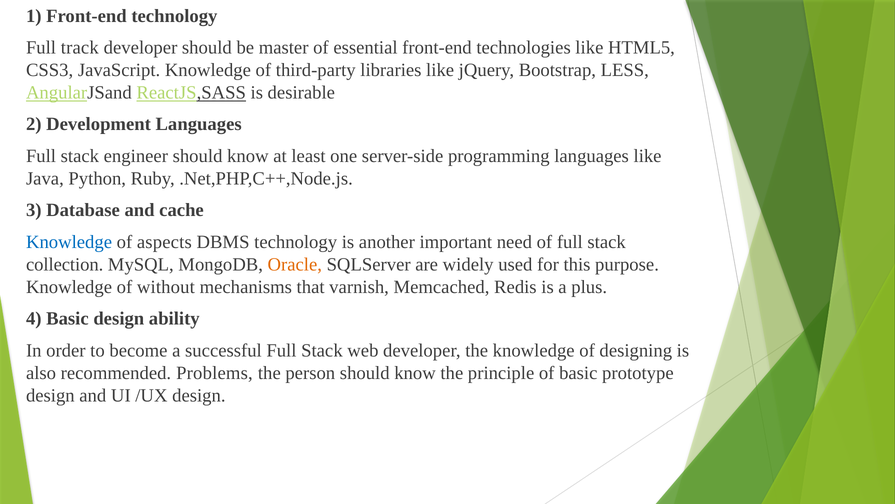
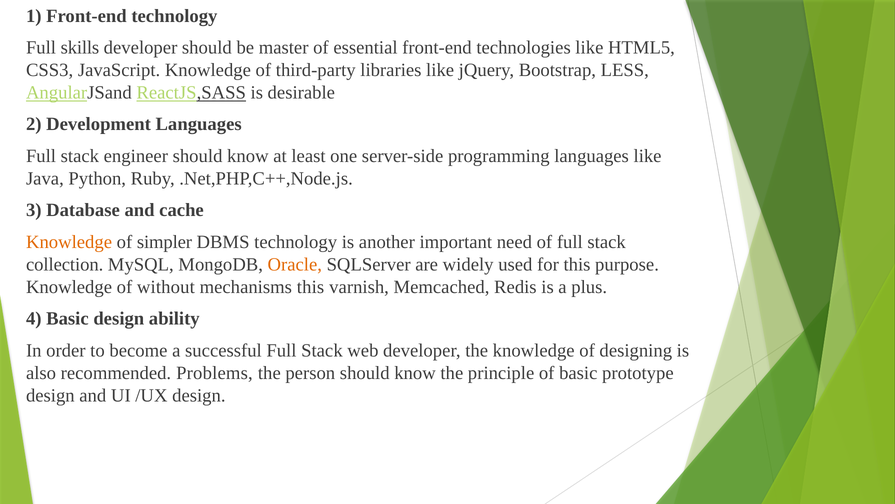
track: track -> skills
Knowledge at (69, 242) colour: blue -> orange
aspects: aspects -> simpler
mechanisms that: that -> this
